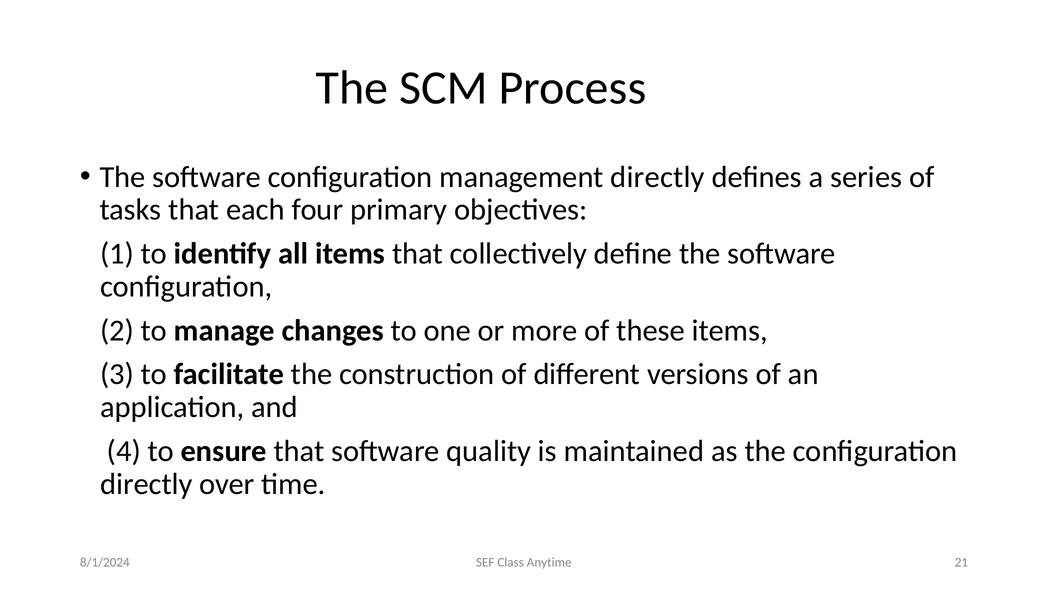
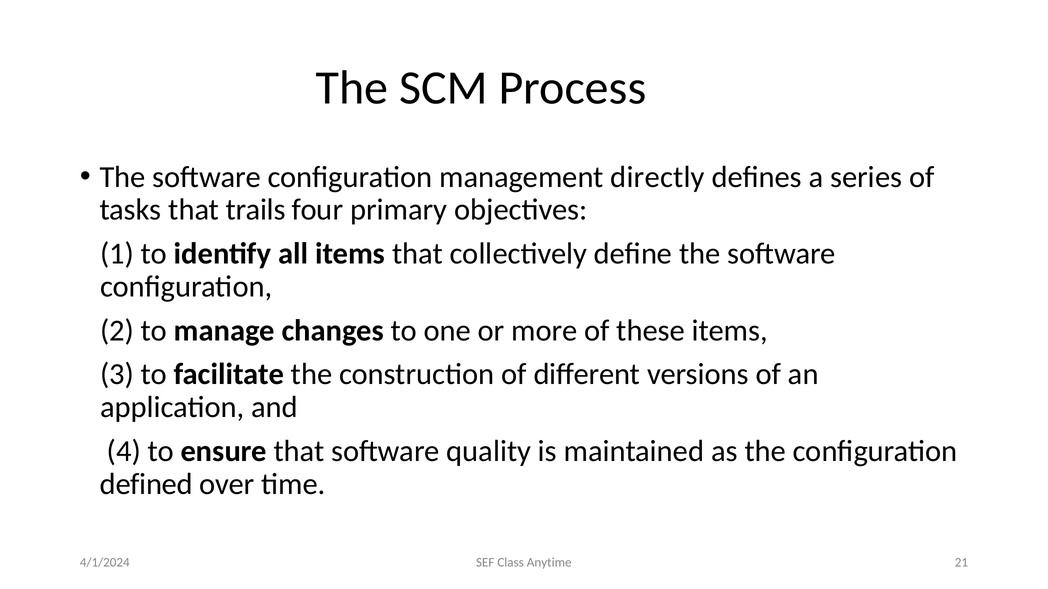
each: each -> trails
directly at (146, 484): directly -> defined
8/1/2024: 8/1/2024 -> 4/1/2024
